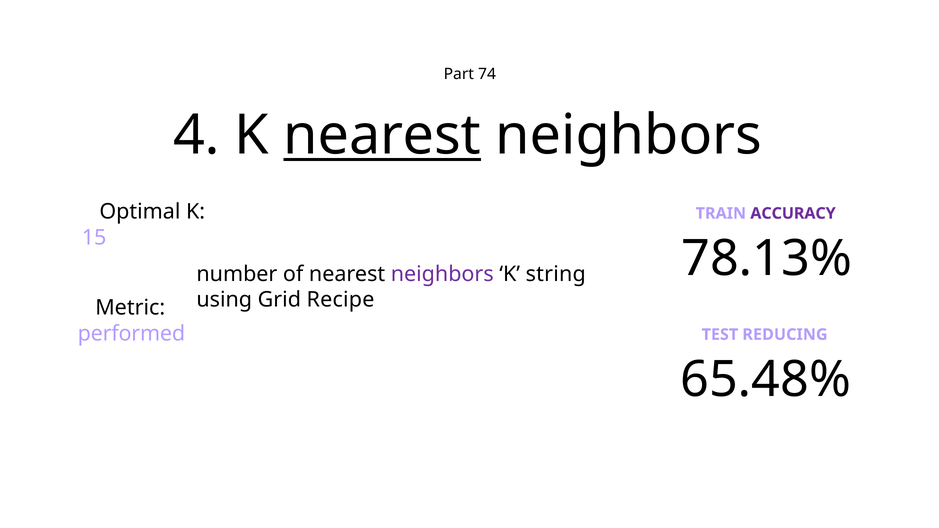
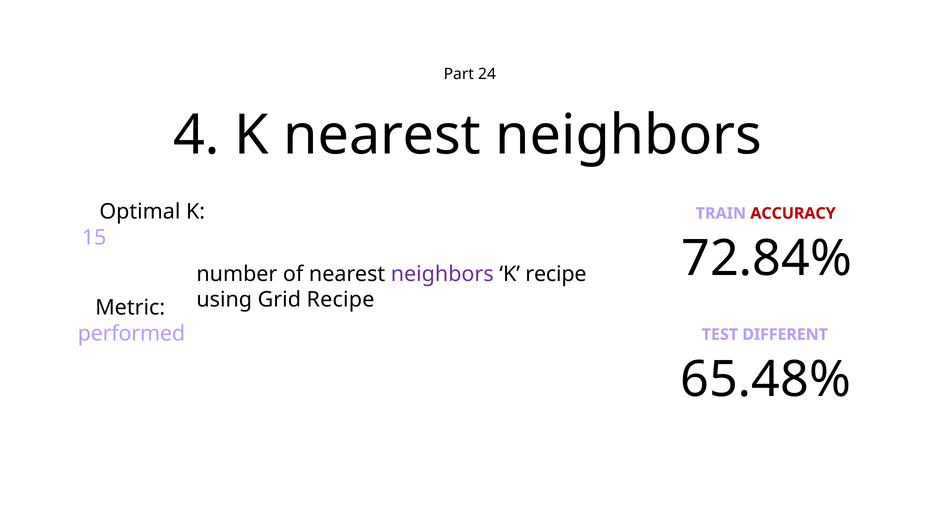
74: 74 -> 24
nearest at (382, 136) underline: present -> none
ACCURACY colour: purple -> red
78.13%: 78.13% -> 72.84%
K string: string -> recipe
REDUCING: REDUCING -> DIFFERENT
